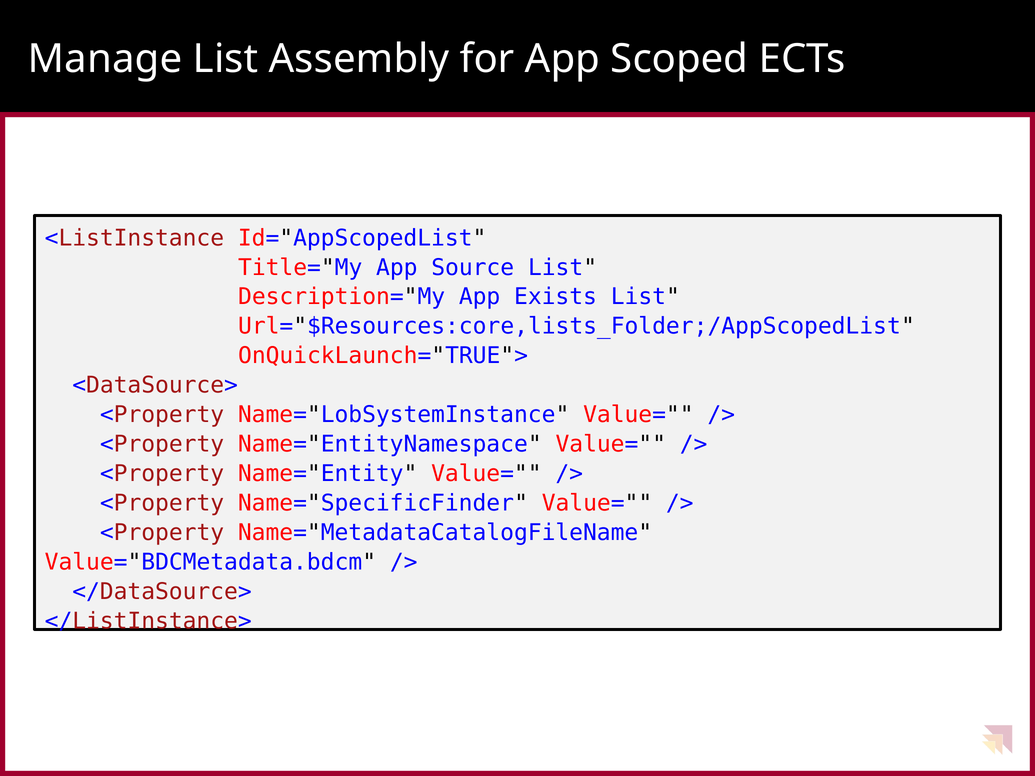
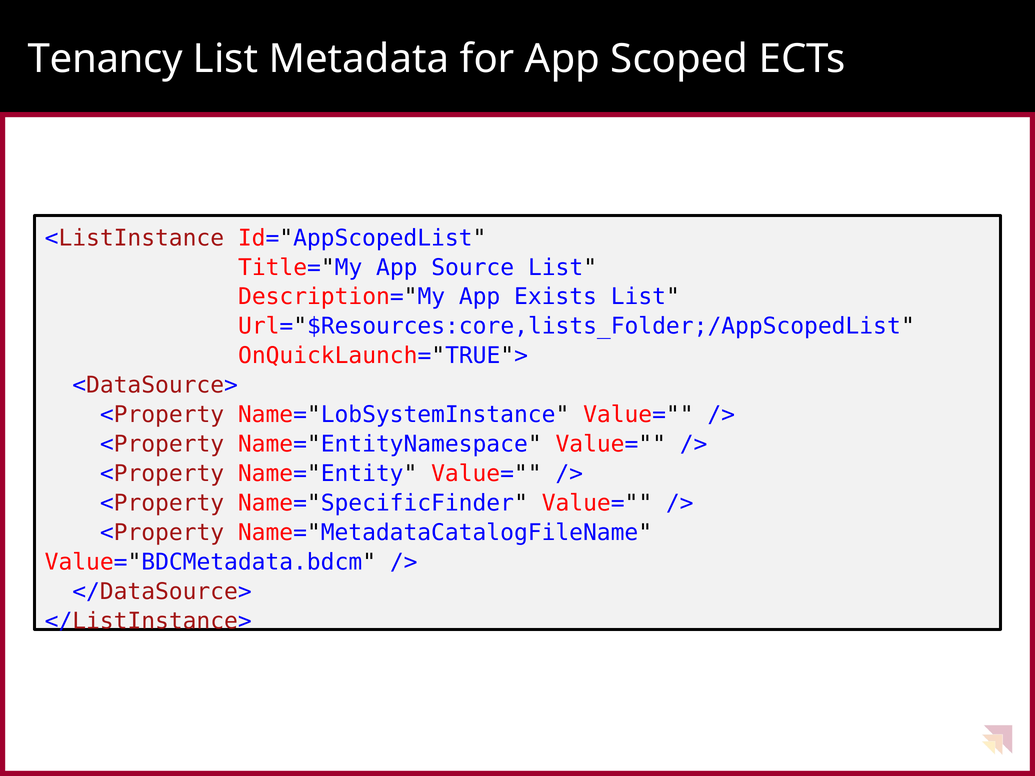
Manage: Manage -> Tenancy
Assembly: Assembly -> Metadata
